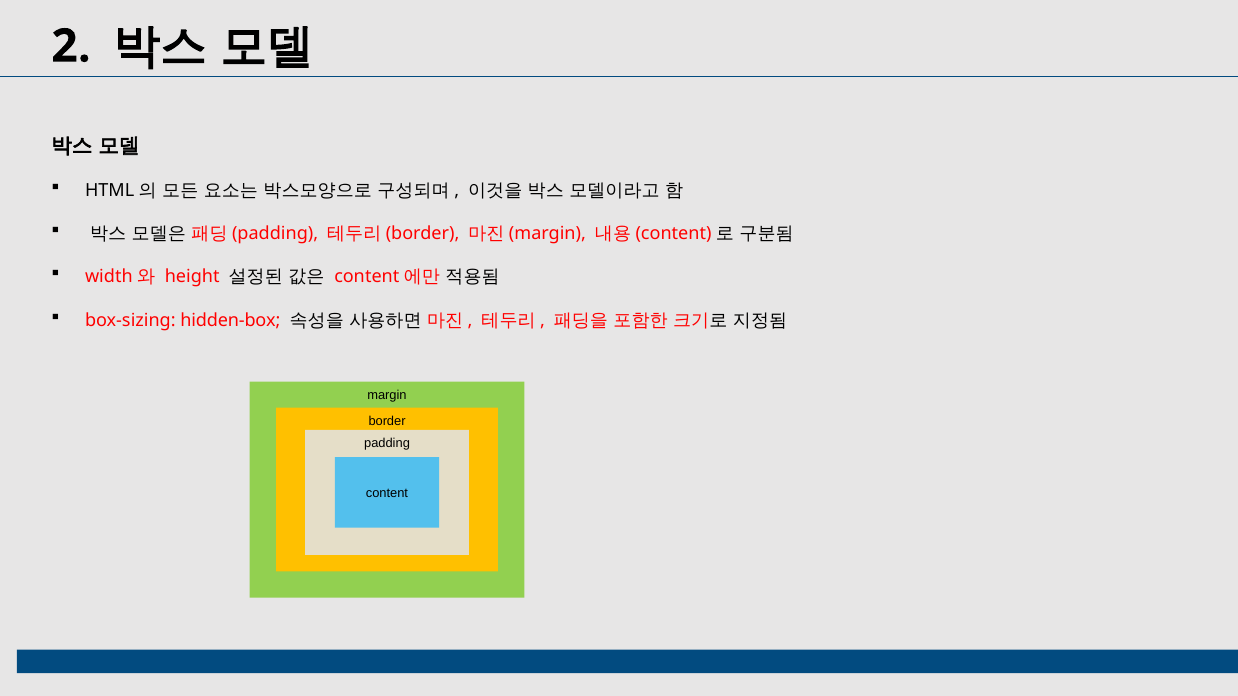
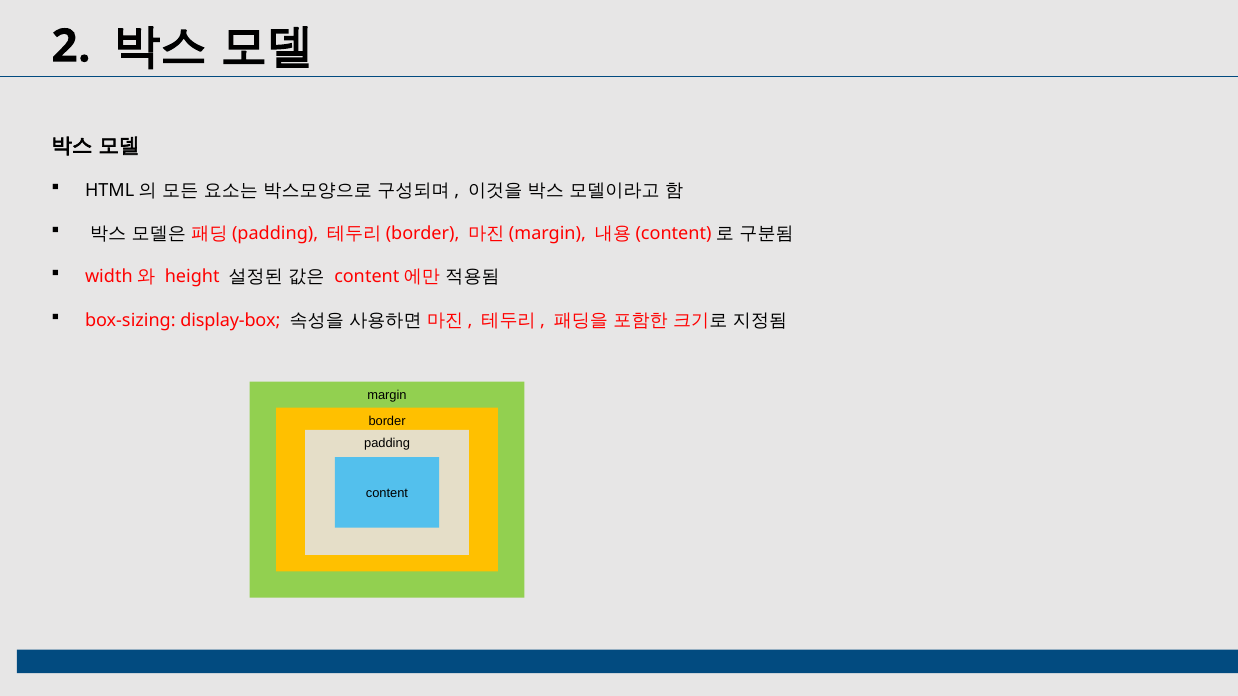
hidden-box: hidden-box -> display-box
